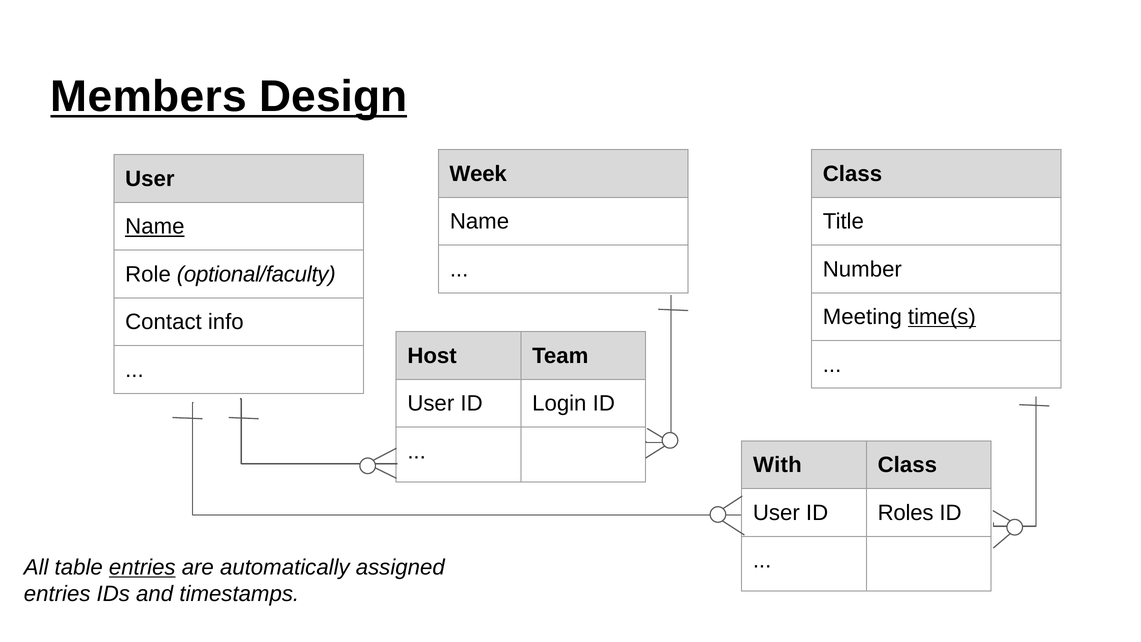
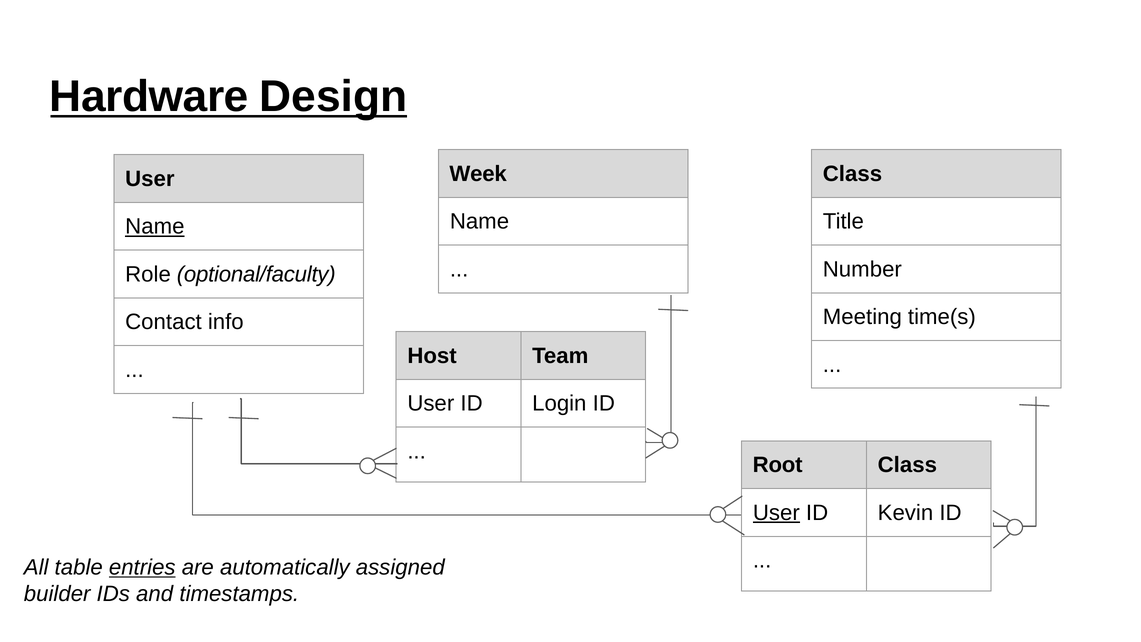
Members: Members -> Hardware
time(s underline: present -> none
With: With -> Root
User at (776, 513) underline: none -> present
Roles: Roles -> Kevin
entries at (57, 594): entries -> builder
